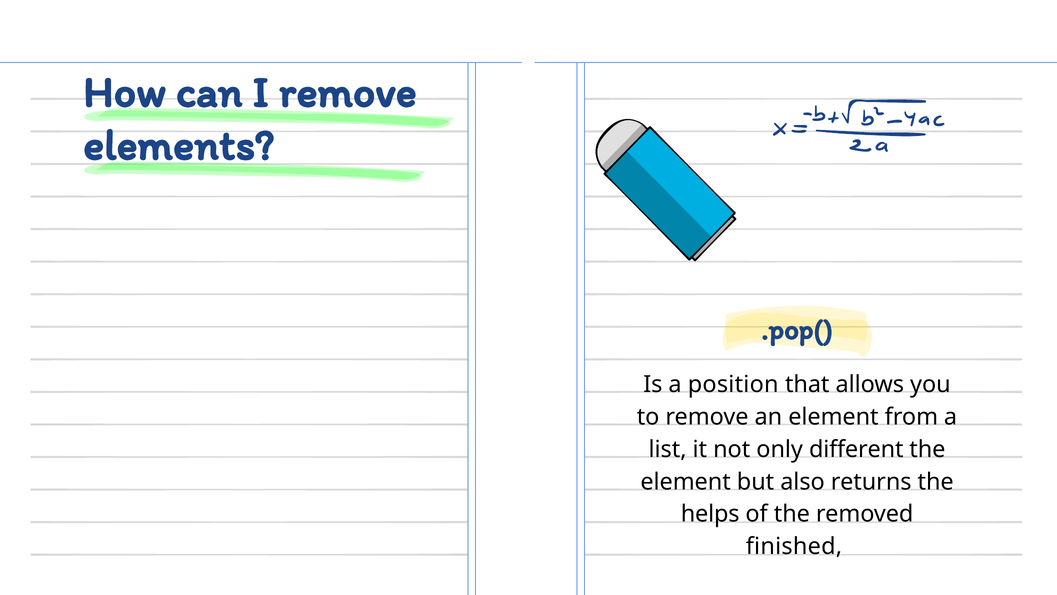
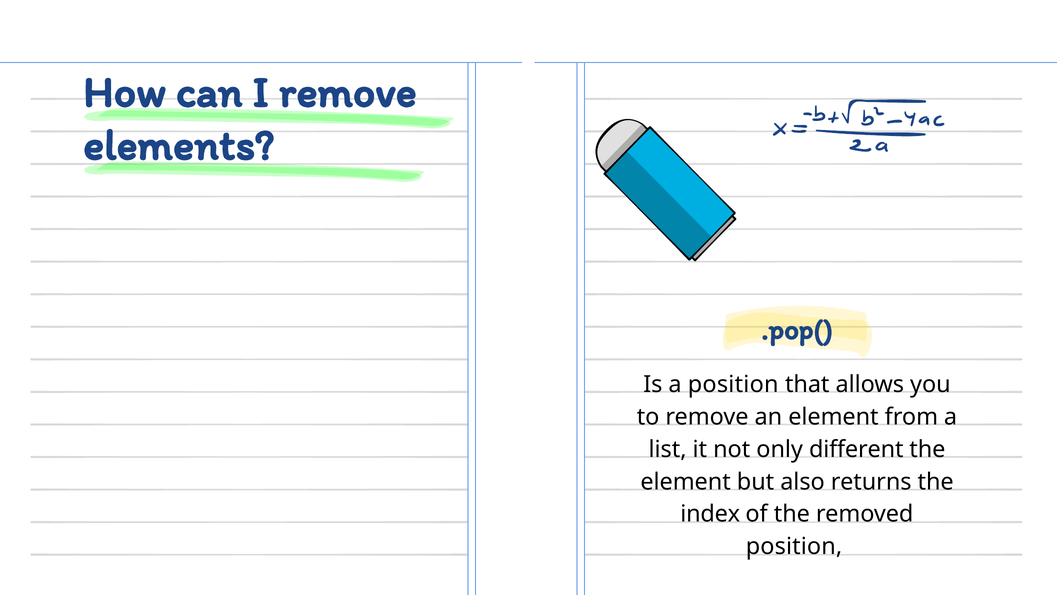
helps: helps -> index
finished at (794, 546): finished -> position
